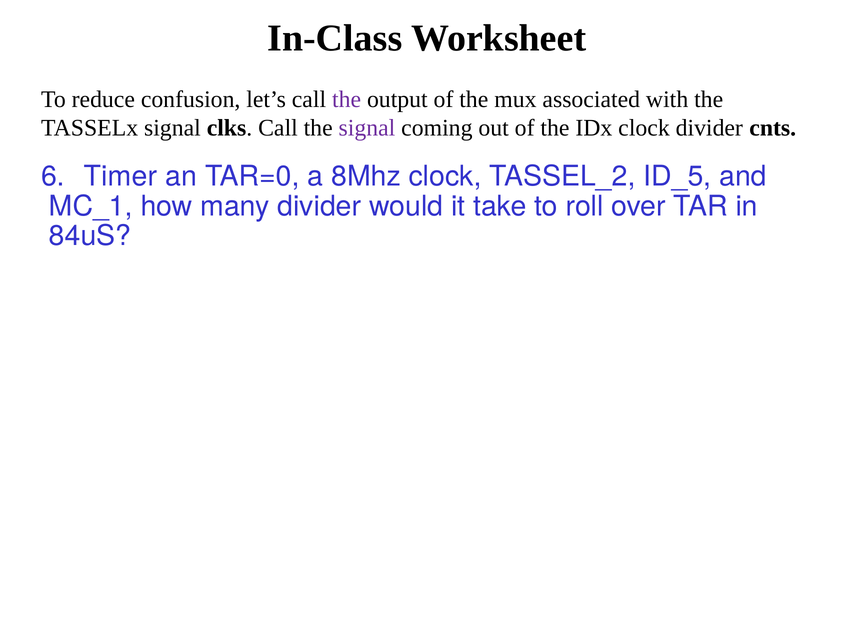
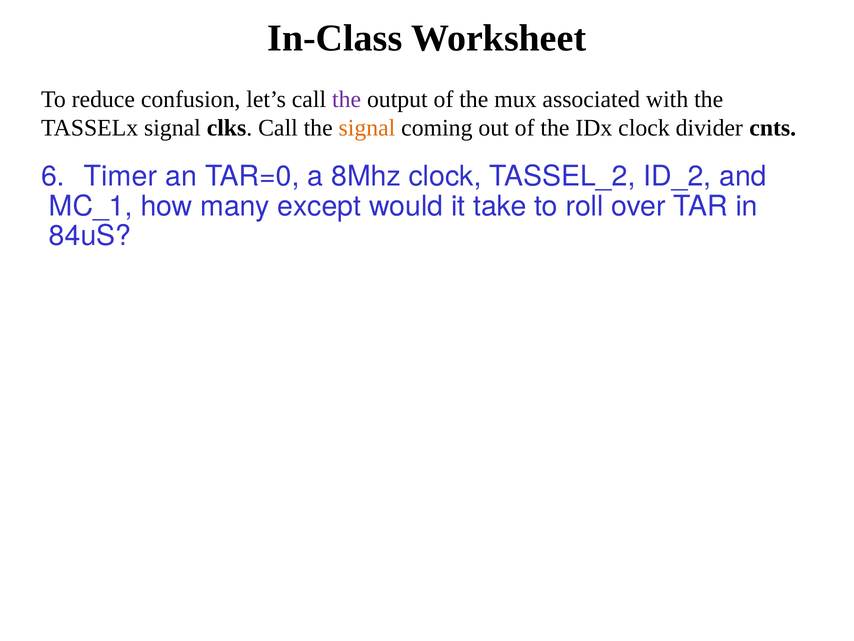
signal at (367, 128) colour: purple -> orange
ID_5: ID_5 -> ID_2
many divider: divider -> except
